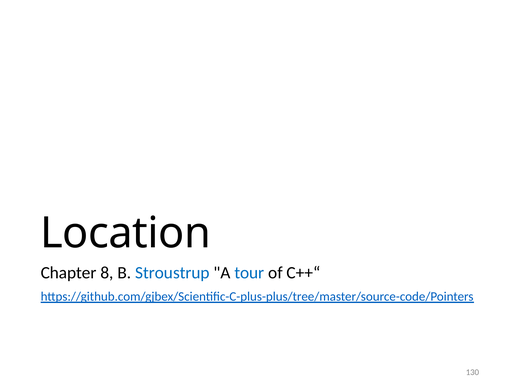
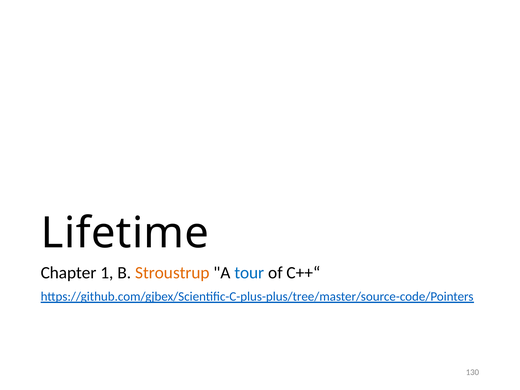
Location: Location -> Lifetime
8: 8 -> 1
Stroustrup colour: blue -> orange
